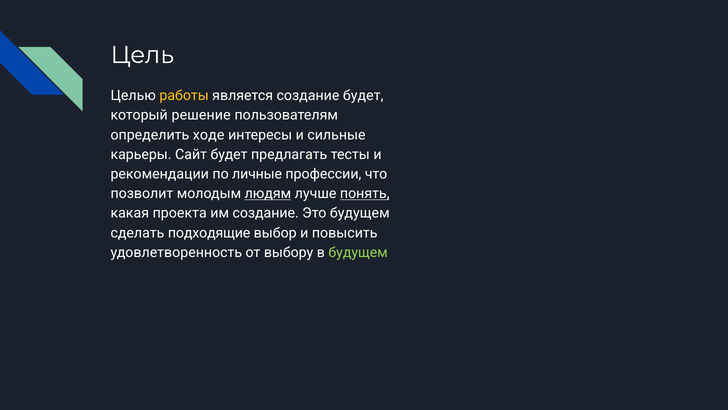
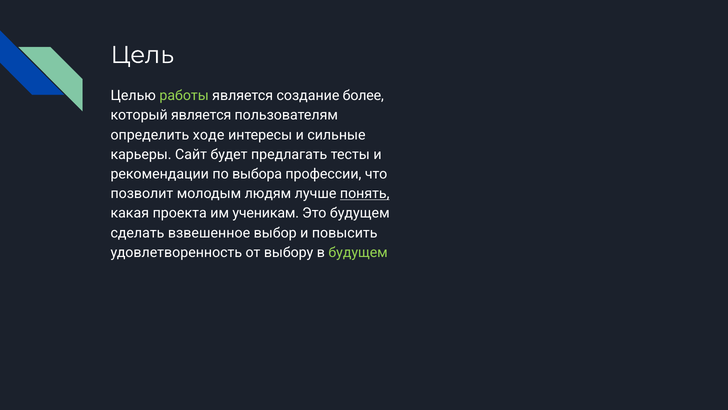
работы colour: yellow -> light green
создание будет: будет -> более
который решение: решение -> является
личные: личные -> выбора
людям underline: present -> none
им создание: создание -> ученикам
подходящие: подходящие -> взвешенное
